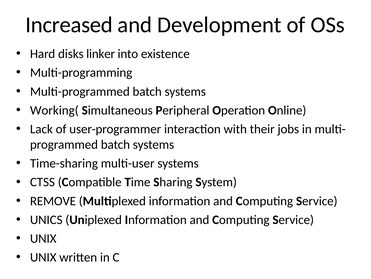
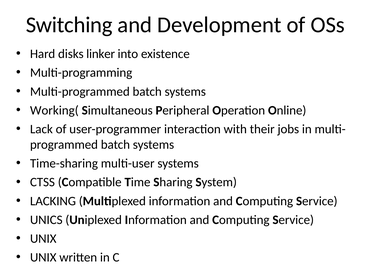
Increased: Increased -> Switching
REMOVE: REMOVE -> LACKING
